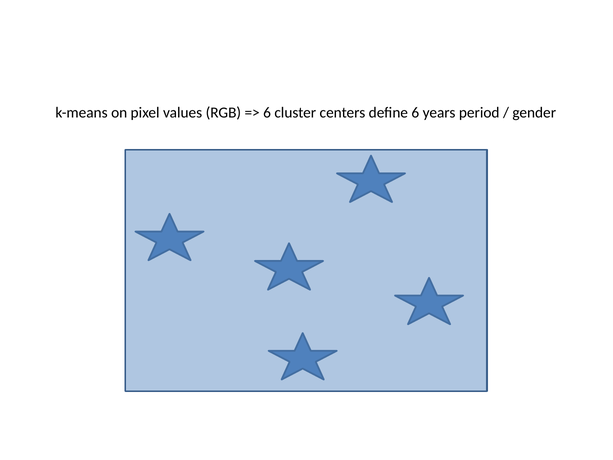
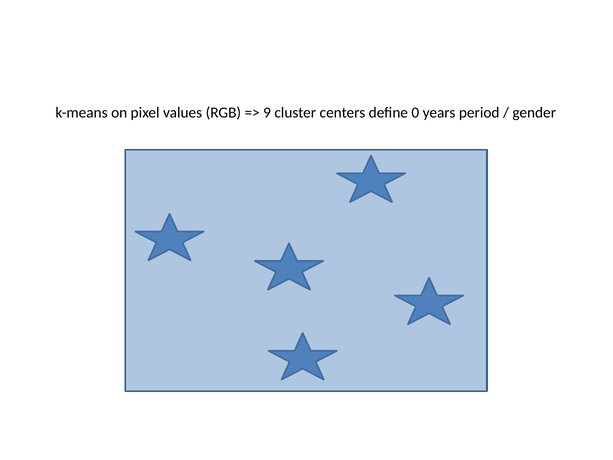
6 at (267, 113): 6 -> 9
define 6: 6 -> 0
